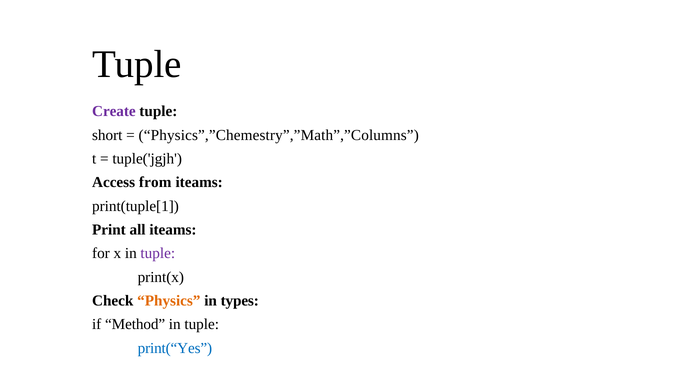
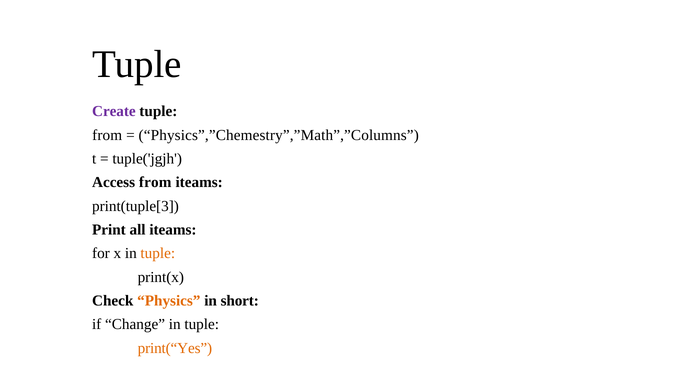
short at (107, 135): short -> from
print(tuple[1: print(tuple[1 -> print(tuple[3
tuple at (158, 253) colour: purple -> orange
types: types -> short
Method: Method -> Change
print(“Yes colour: blue -> orange
